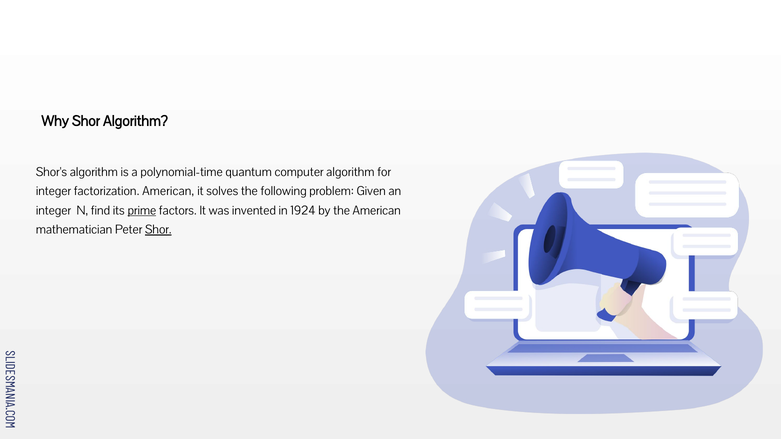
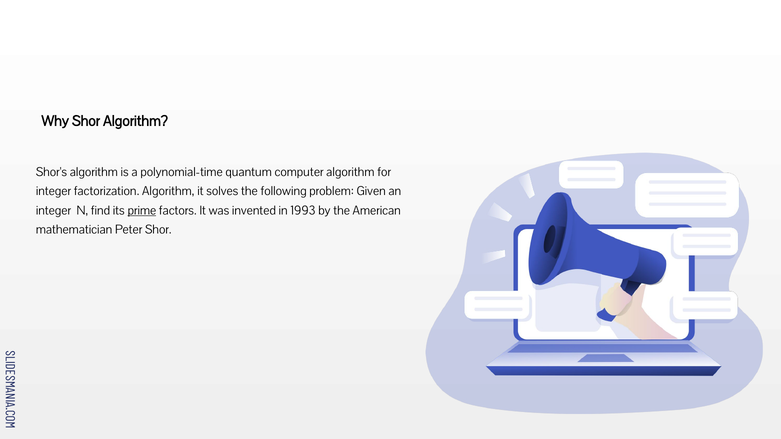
factorization American: American -> Algorithm
1924: 1924 -> 1993
Shor at (158, 230) underline: present -> none
